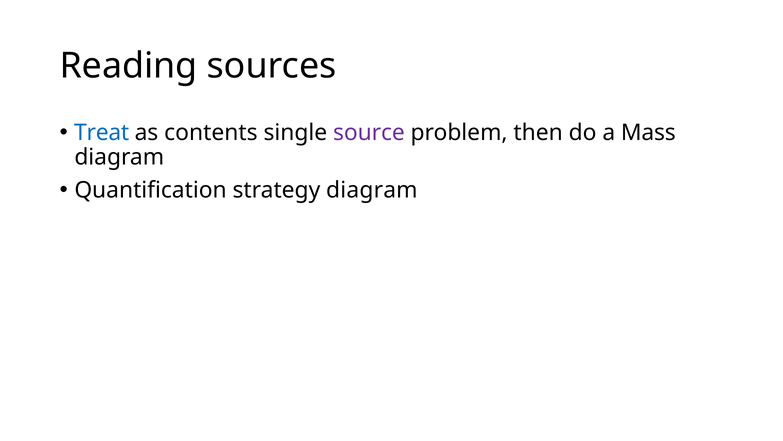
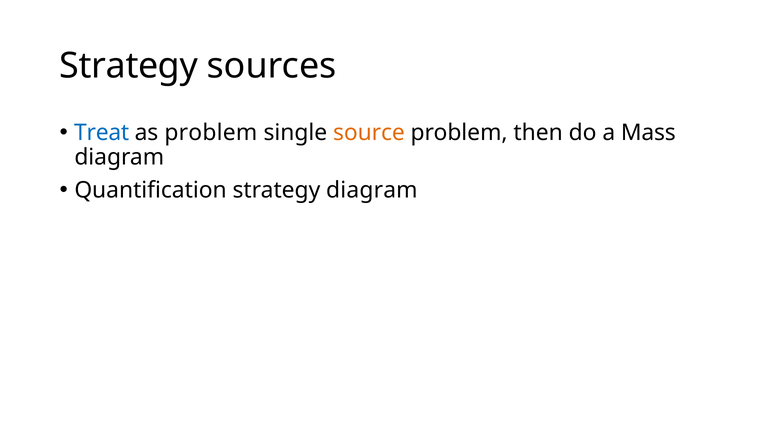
Reading at (129, 66): Reading -> Strategy
as contents: contents -> problem
source colour: purple -> orange
